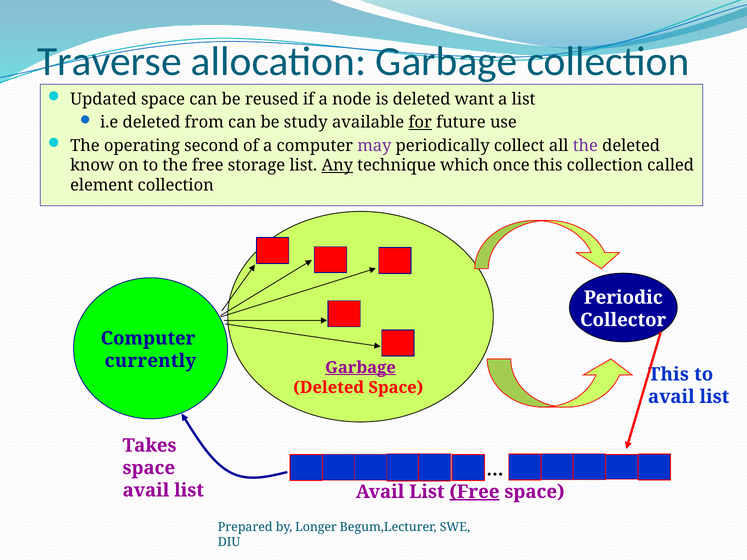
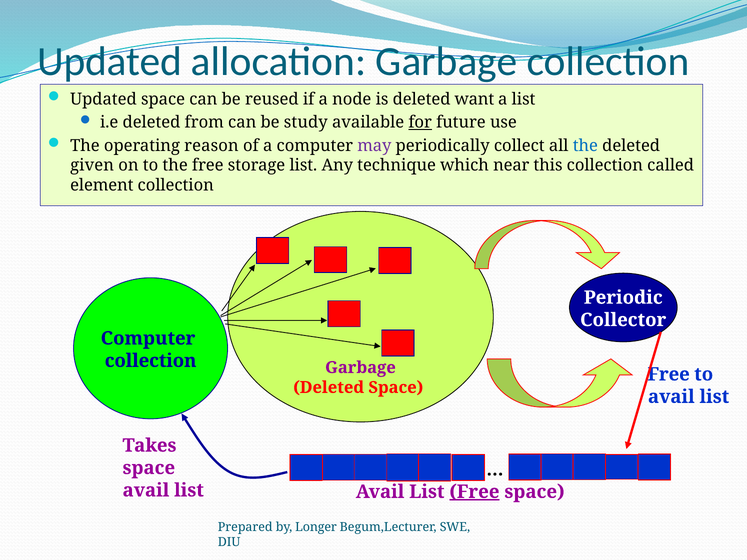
Traverse at (110, 62): Traverse -> Updated
second: second -> reason
the at (585, 146) colour: purple -> blue
know: know -> given
Any underline: present -> none
once: once -> near
currently at (150, 361): currently -> collection
Garbage at (360, 368) underline: present -> none
This at (668, 374): This -> Free
